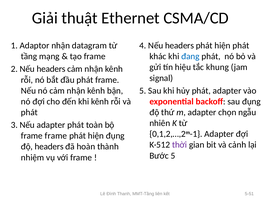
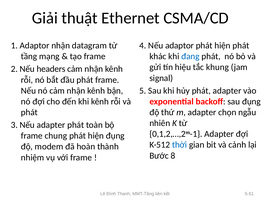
4 Nếu headers: headers -> adaptor
frame frame: frame -> chung
thời colour: purple -> blue
độ headers: headers -> modem
Bước 5: 5 -> 8
